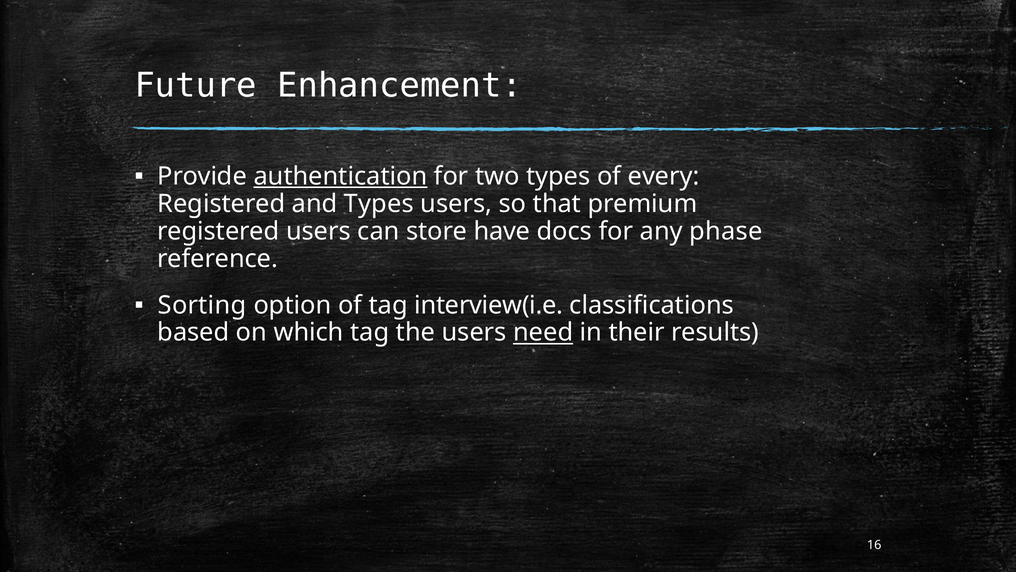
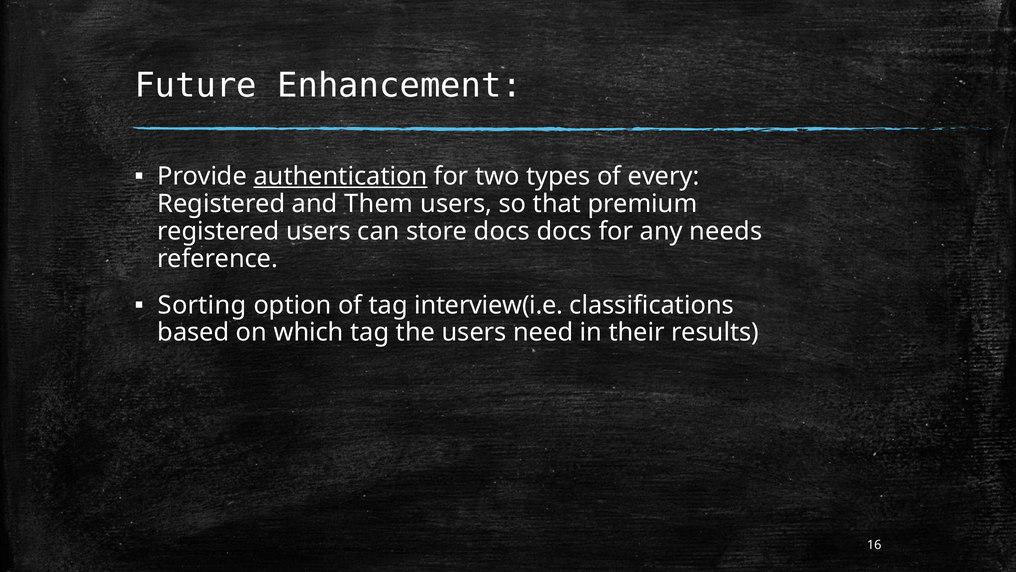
and Types: Types -> Them
store have: have -> docs
phase: phase -> needs
need underline: present -> none
